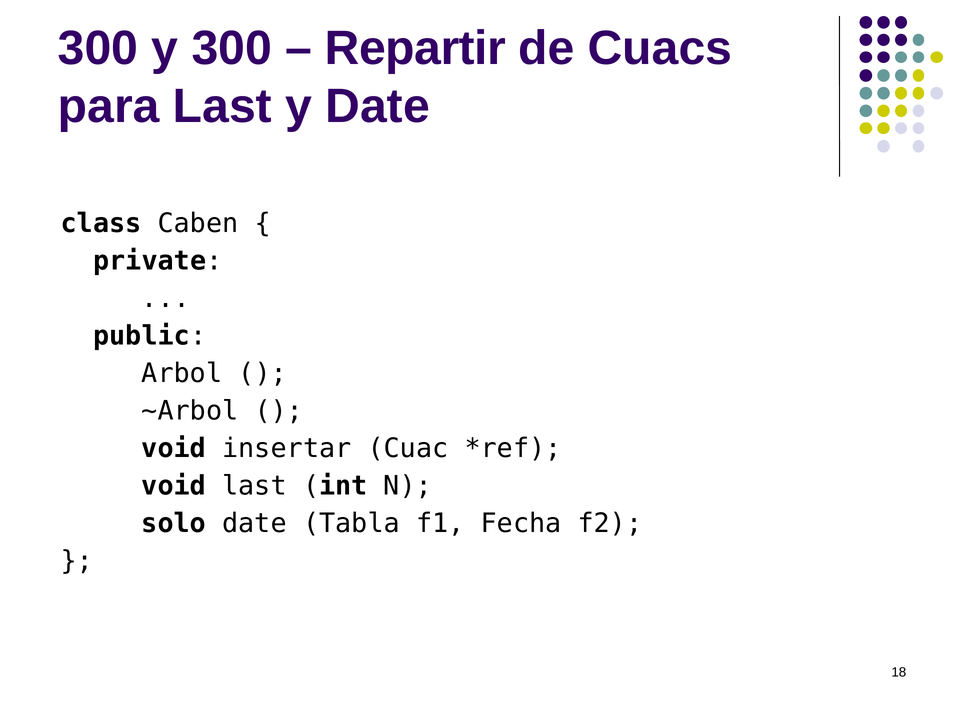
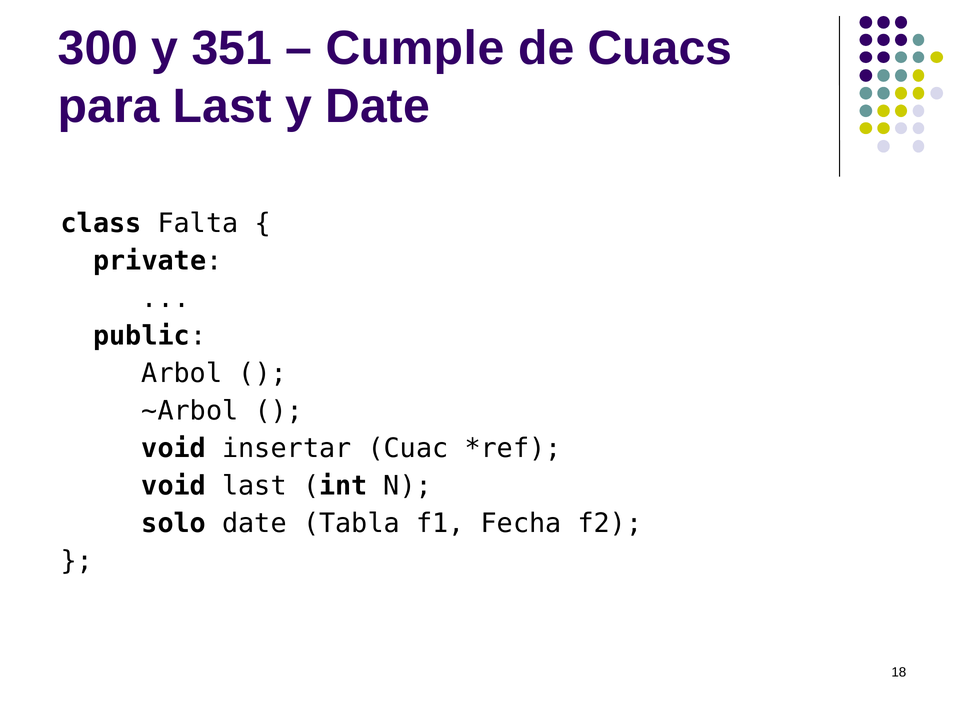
y 300: 300 -> 351
Repartir: Repartir -> Cumple
Caben: Caben -> Falta
